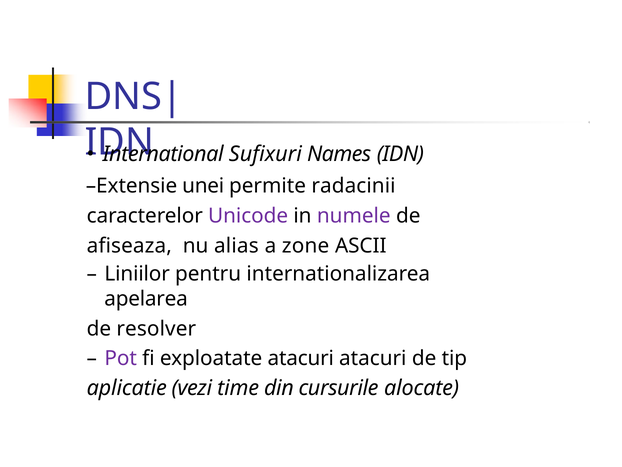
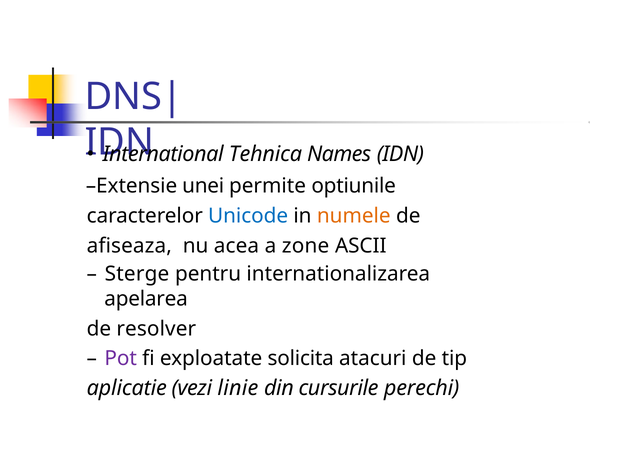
Sufixuri: Sufixuri -> Tehnica
radacinii: radacinii -> optiunile
Unicode colour: purple -> blue
numele colour: purple -> orange
alias: alias -> acea
Liniilor: Liniilor -> Sterge
exploatate atacuri: atacuri -> solicita
time: time -> linie
alocate: alocate -> perechi
